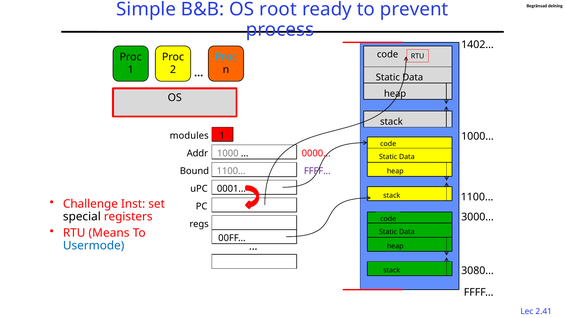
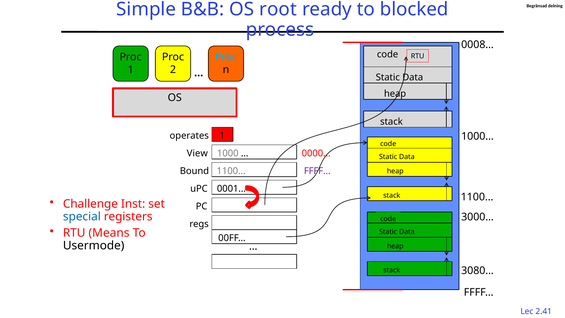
prevent: prevent -> blocked
1402…: 1402… -> 0008…
modules: modules -> operates
Addr: Addr -> View
special colour: black -> blue
Usermode colour: blue -> black
